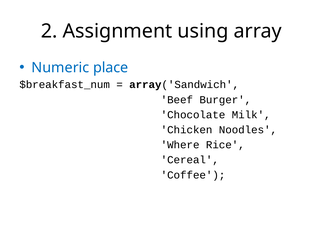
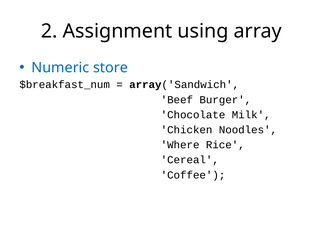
place: place -> store
